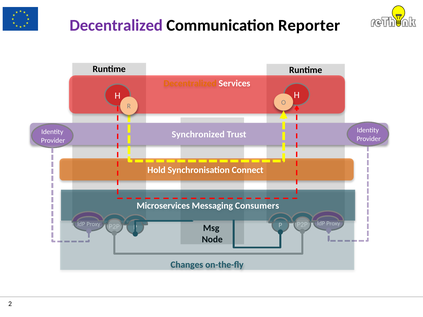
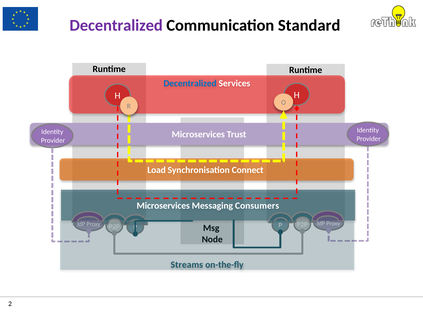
Reporter: Reporter -> Standard
Decentralized at (190, 84) colour: orange -> blue
Synchronized at (198, 135): Synchronized -> Microservices
Hold: Hold -> Load
Changes: Changes -> Streams
